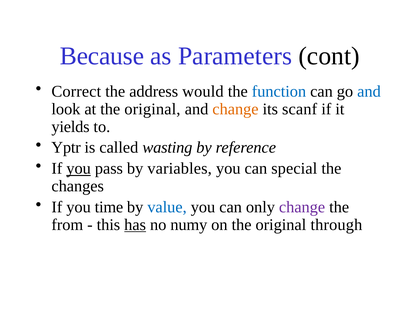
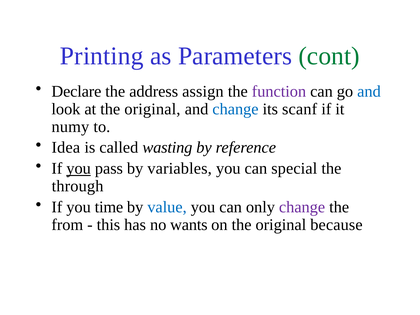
Because: Because -> Printing
cont colour: black -> green
Correct: Correct -> Declare
would: would -> assign
function colour: blue -> purple
change at (235, 109) colour: orange -> blue
yields: yields -> numy
Yptr: Yptr -> Idea
changes: changes -> through
has underline: present -> none
numy: numy -> wants
through: through -> because
